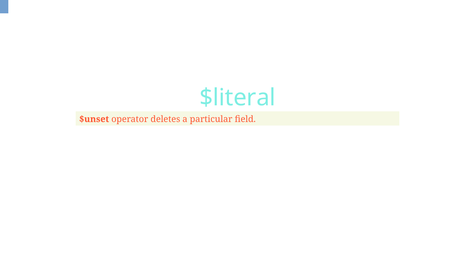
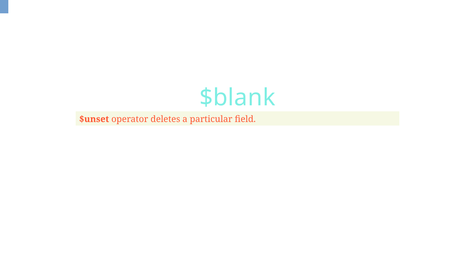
$literal: $literal -> $blank
